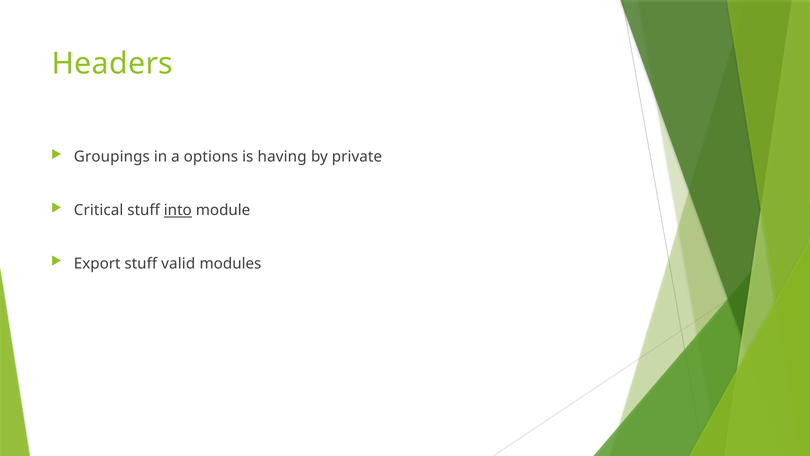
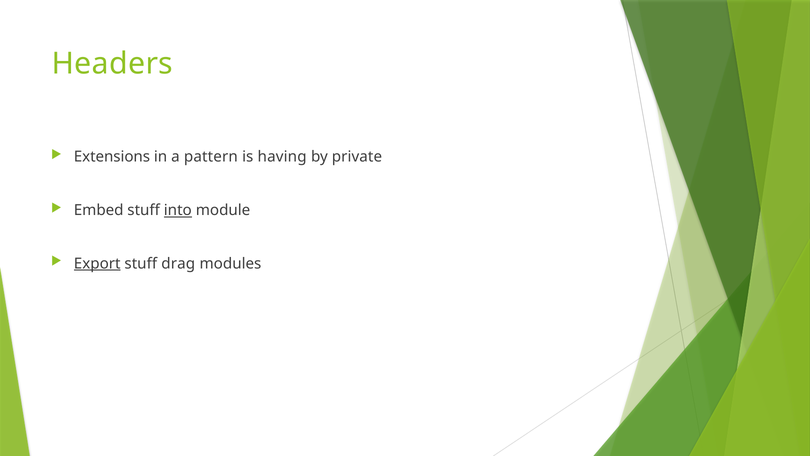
Groupings: Groupings -> Extensions
options: options -> pattern
Critical: Critical -> Embed
Export underline: none -> present
valid: valid -> drag
